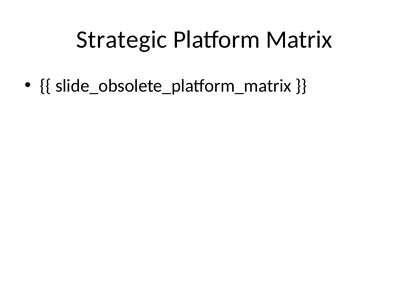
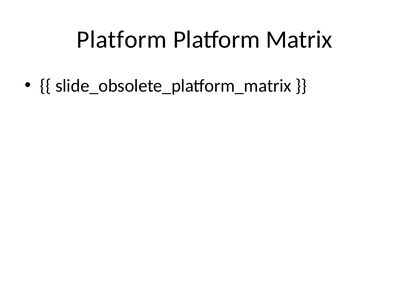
Strategic at (122, 40): Strategic -> Platform
